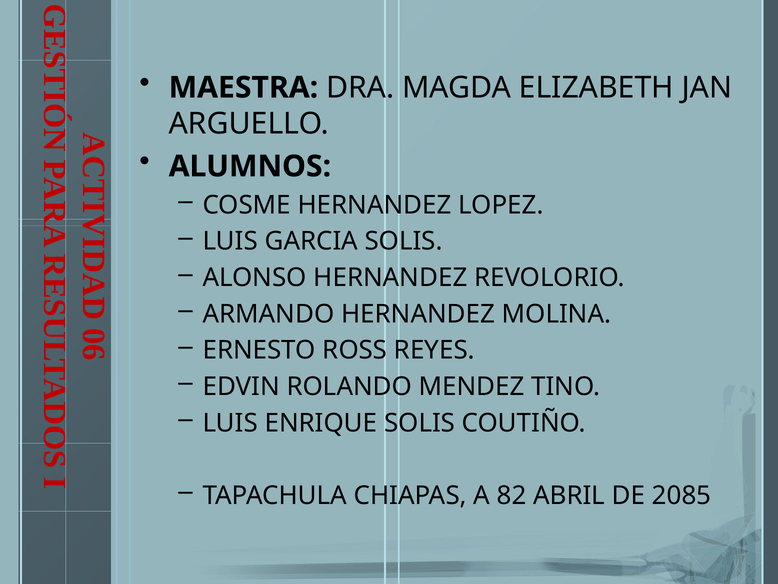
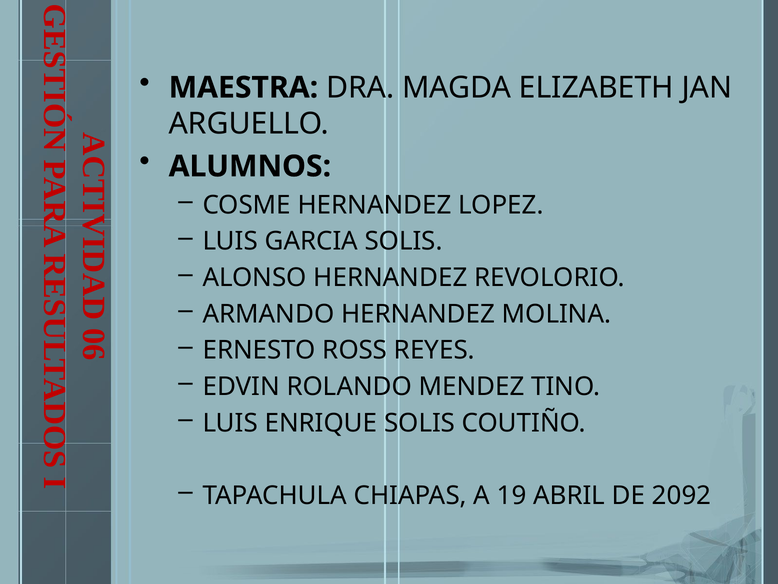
82: 82 -> 19
2085: 2085 -> 2092
